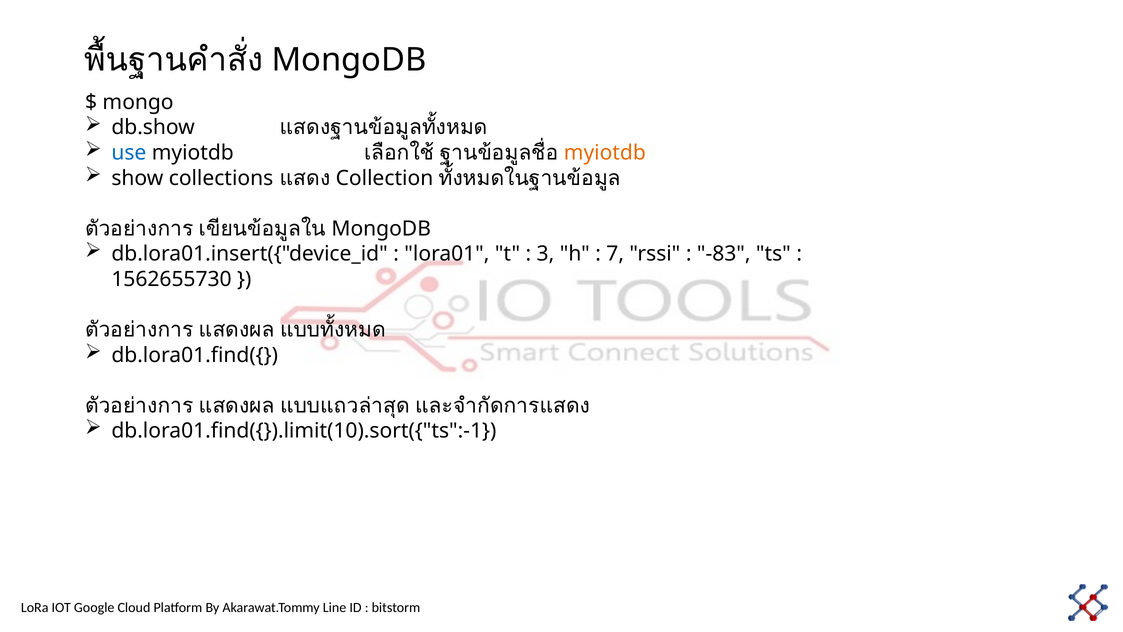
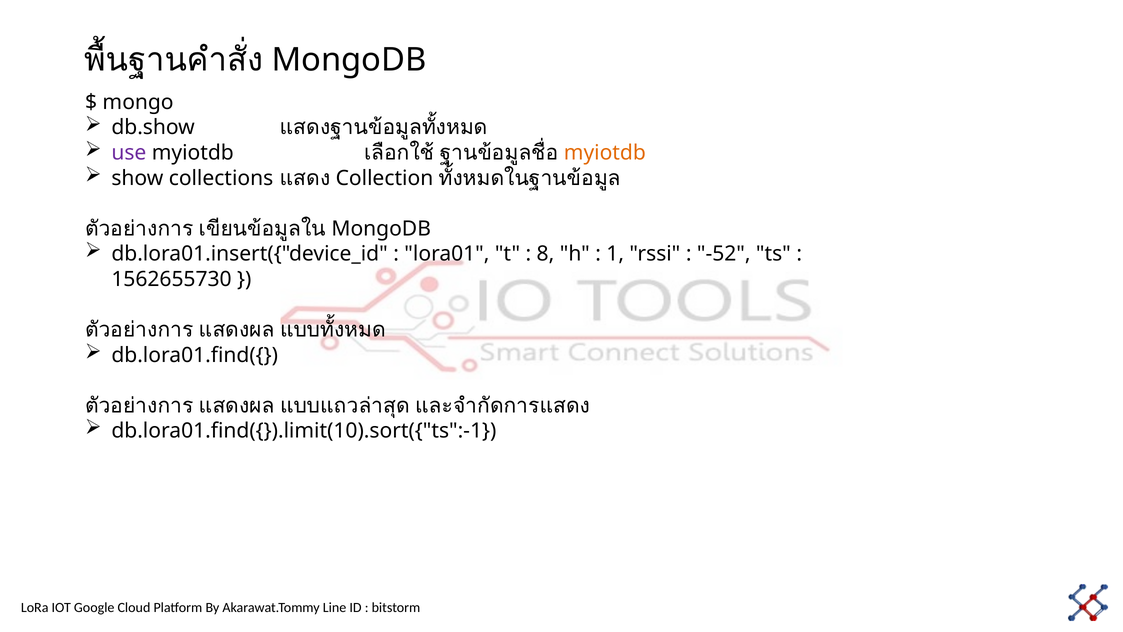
use colour: blue -> purple
3: 3 -> 8
7: 7 -> 1
-83: -83 -> -52
